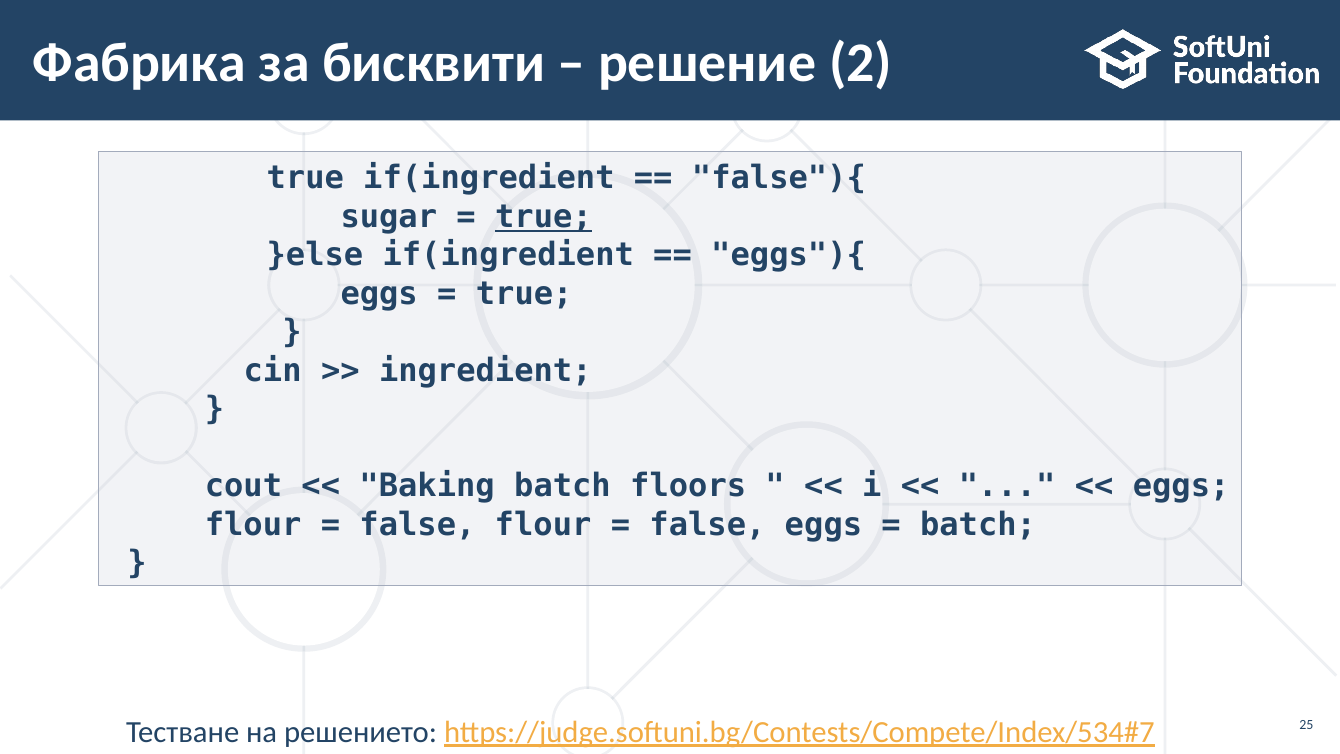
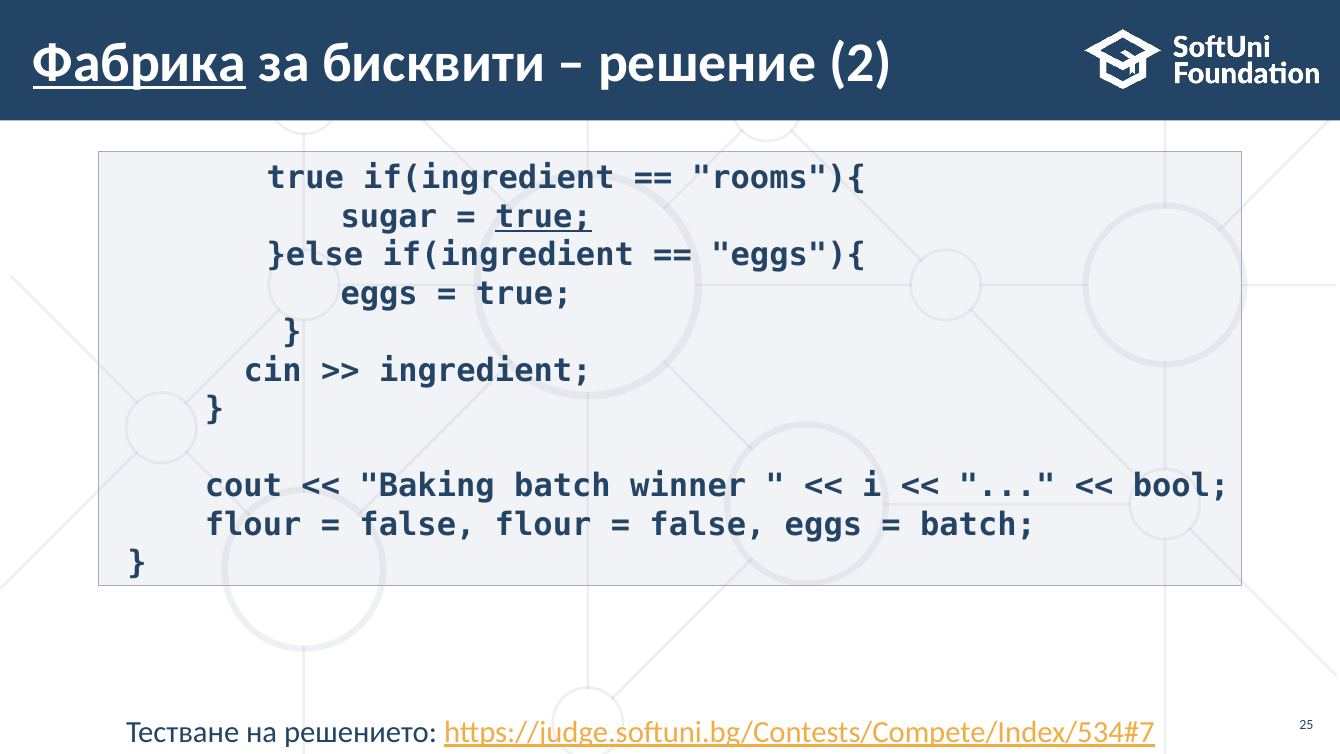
Фабрика underline: none -> present
false"){: false"){ -> rooms"){
floors: floors -> winner
eggs at (1181, 486): eggs -> bool
